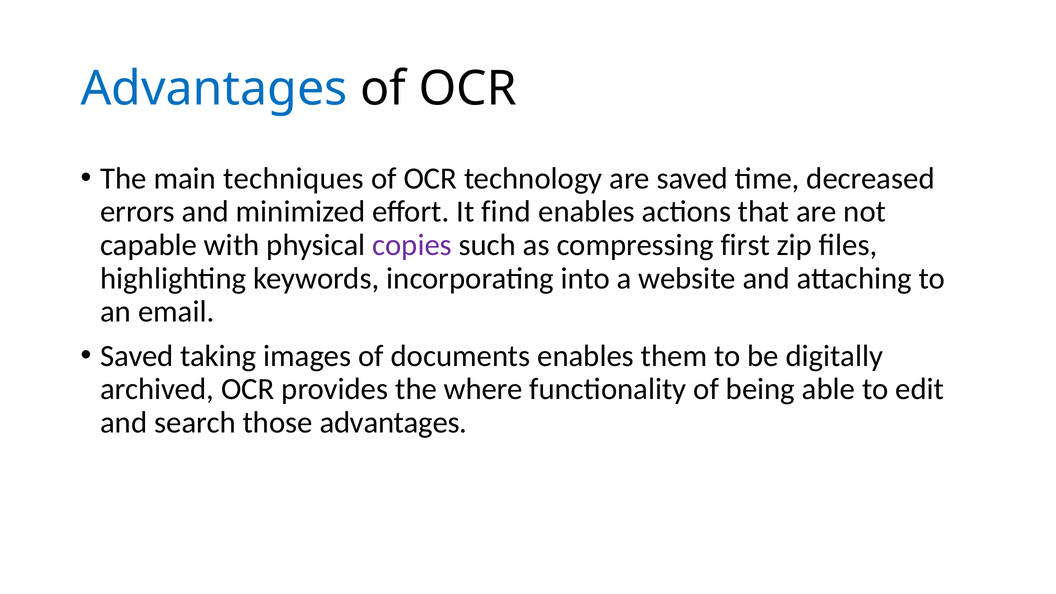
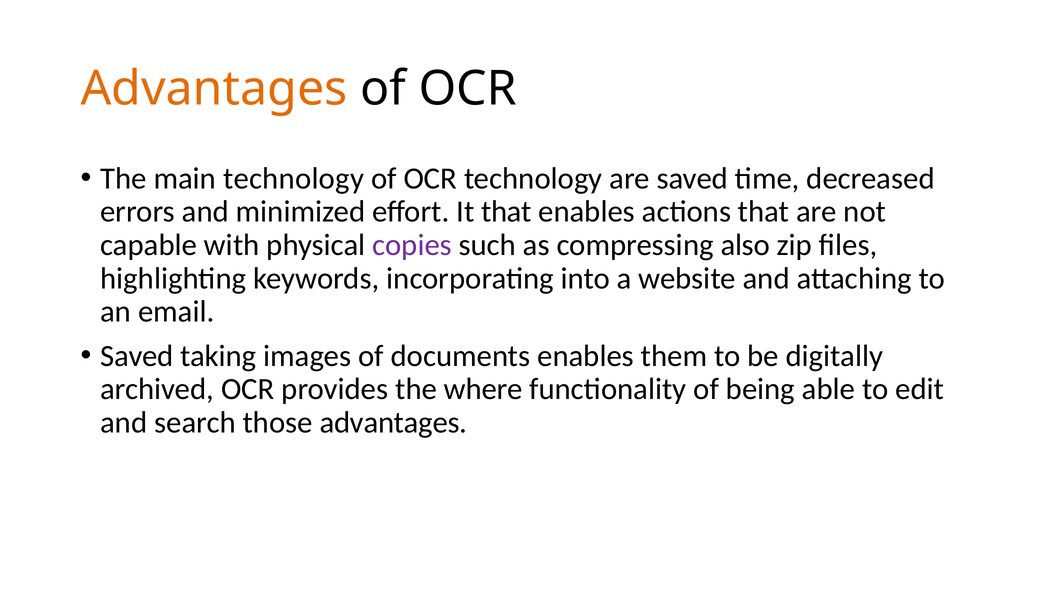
Advantages at (214, 89) colour: blue -> orange
main techniques: techniques -> technology
It find: find -> that
first: first -> also
